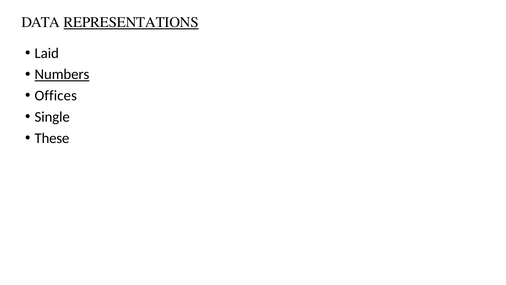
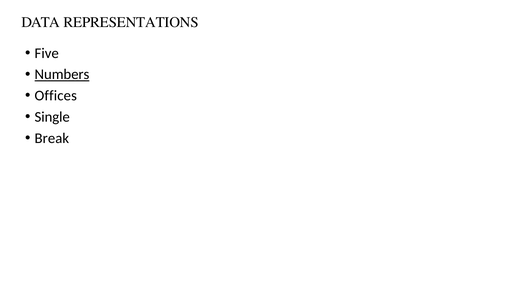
REPRESENTATIONS underline: present -> none
Laid: Laid -> Five
These: These -> Break
